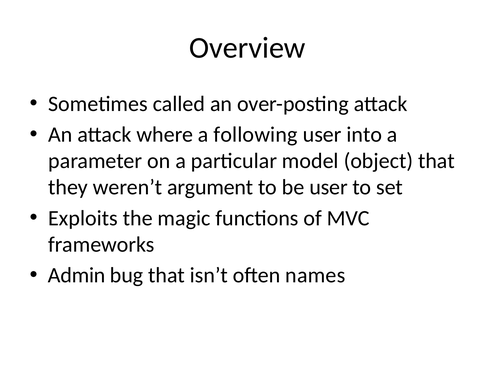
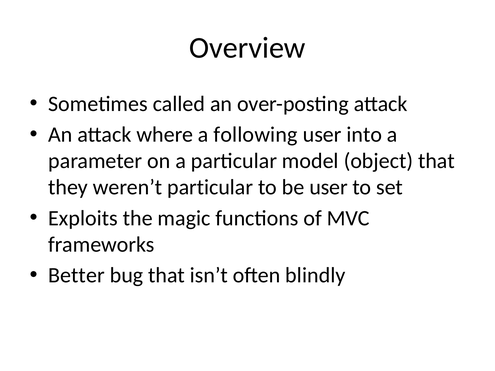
weren’t argument: argument -> particular
Admin: Admin -> Better
names: names -> blindly
